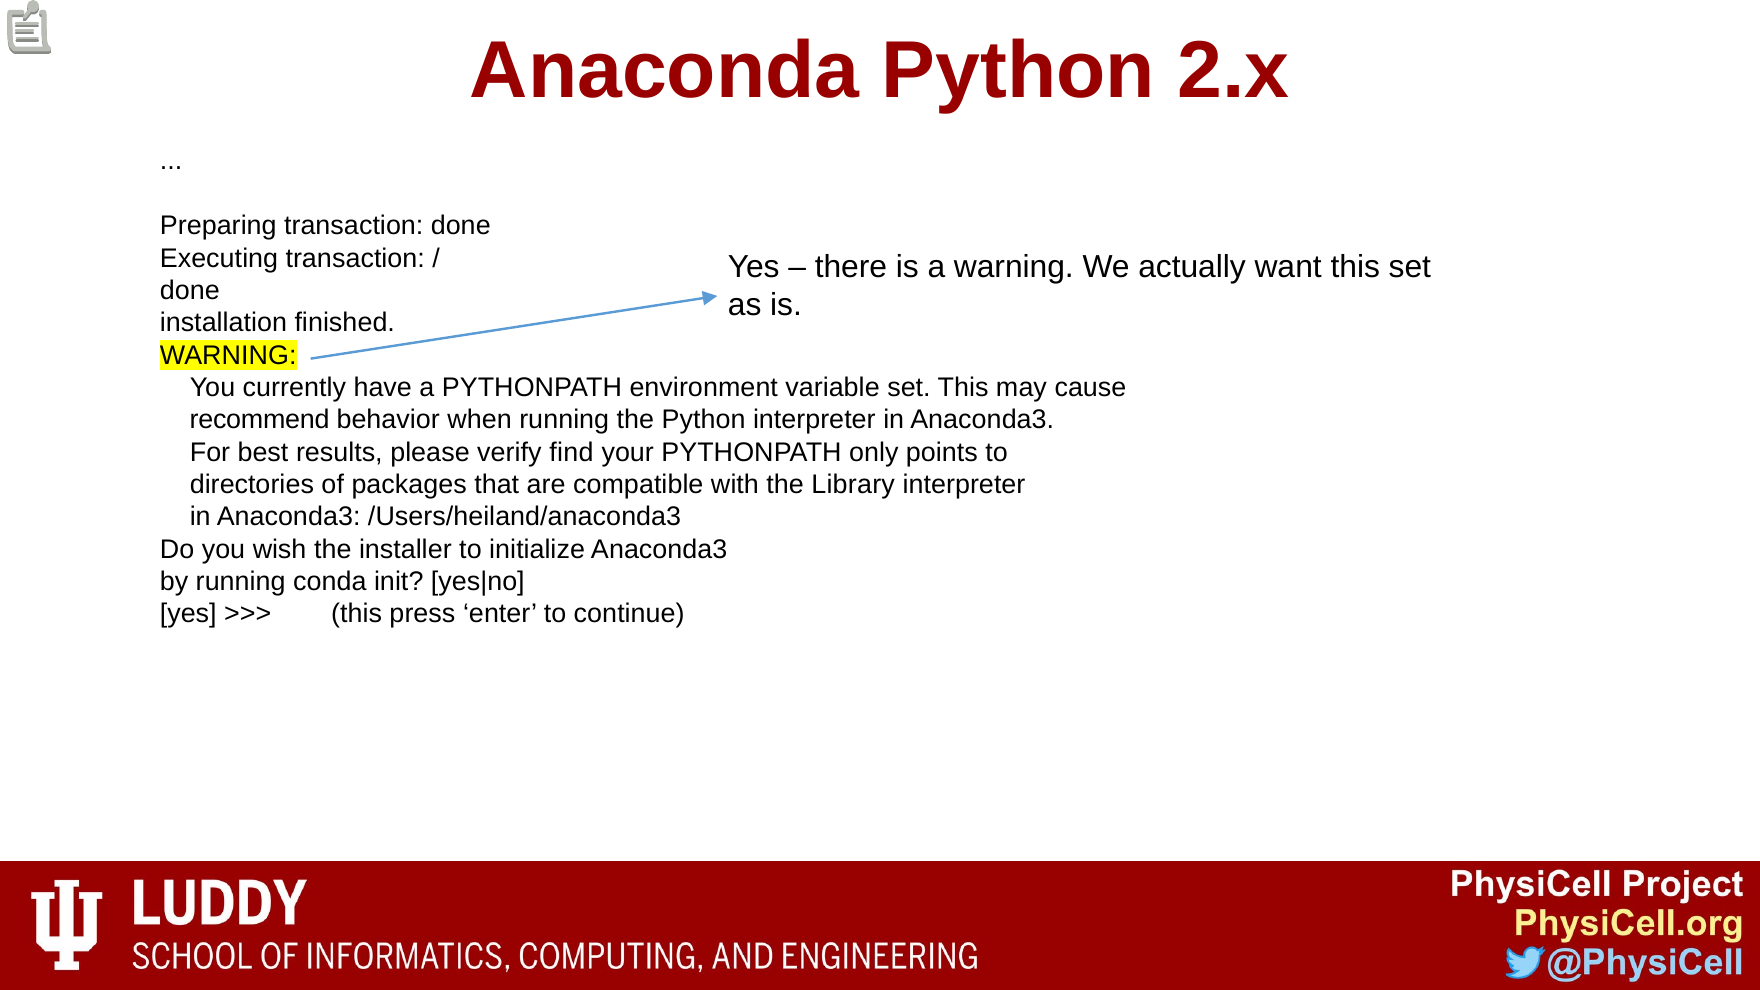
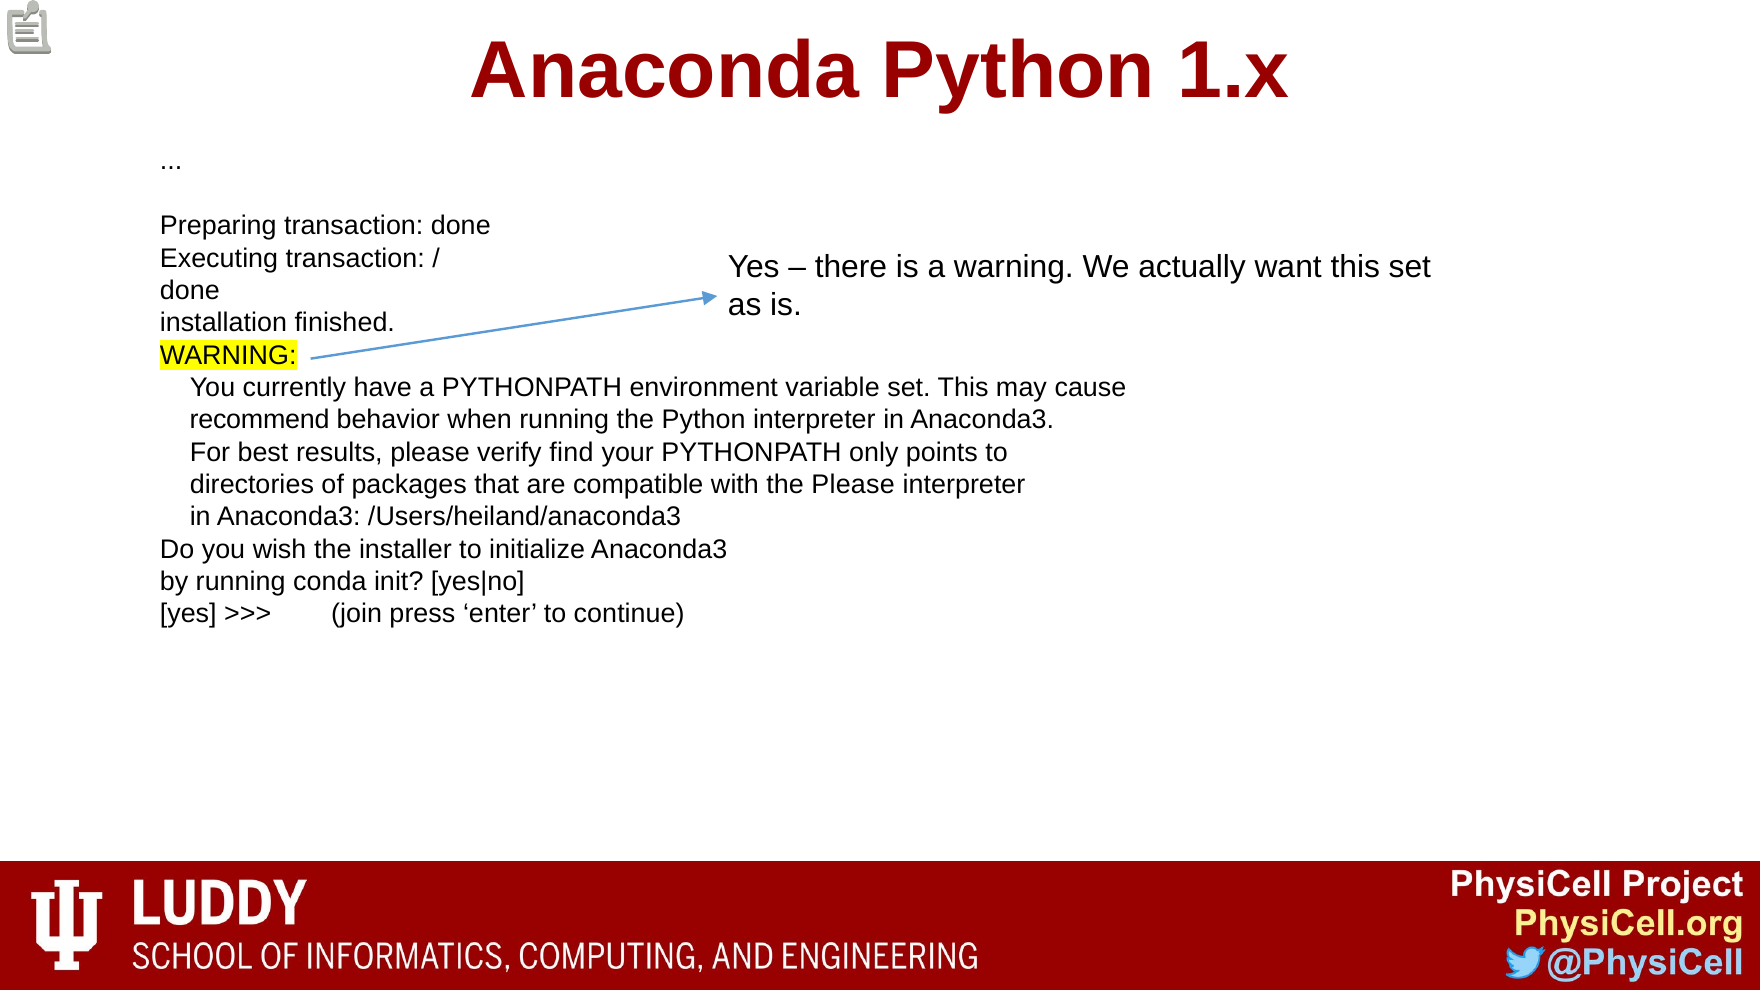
2.x: 2.x -> 1.x
the Library: Library -> Please
this at (357, 614): this -> join
